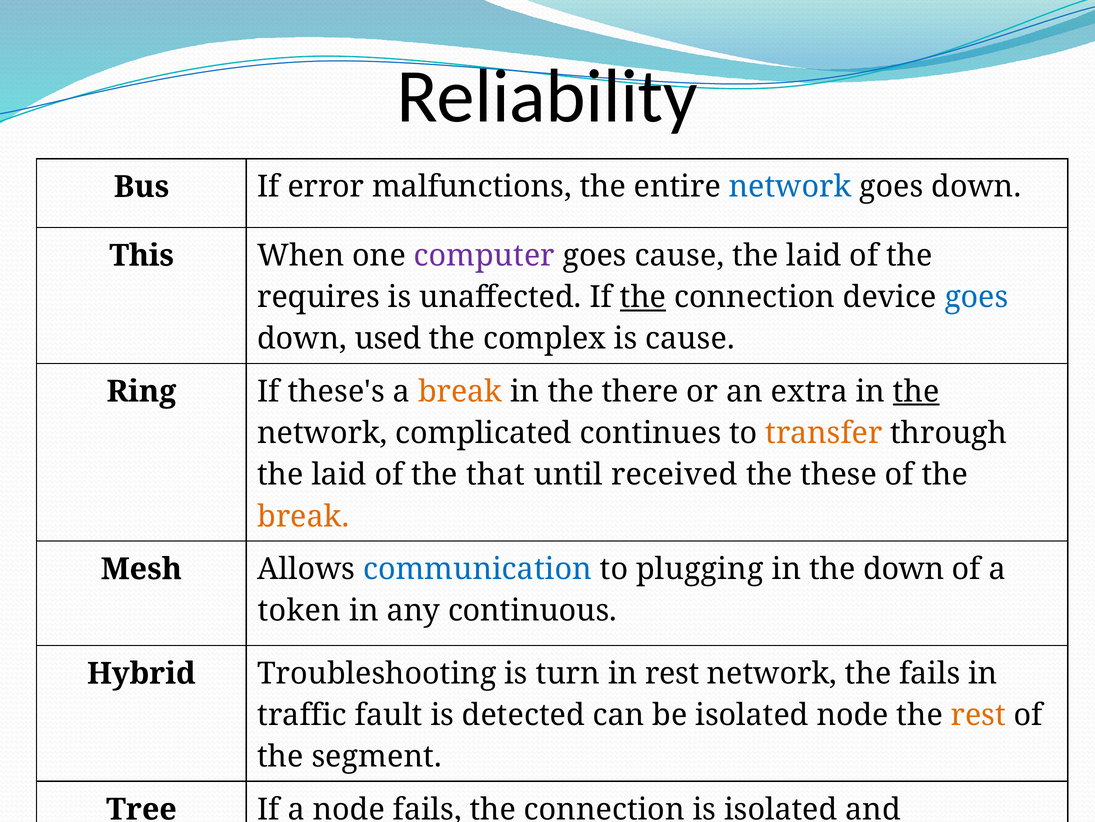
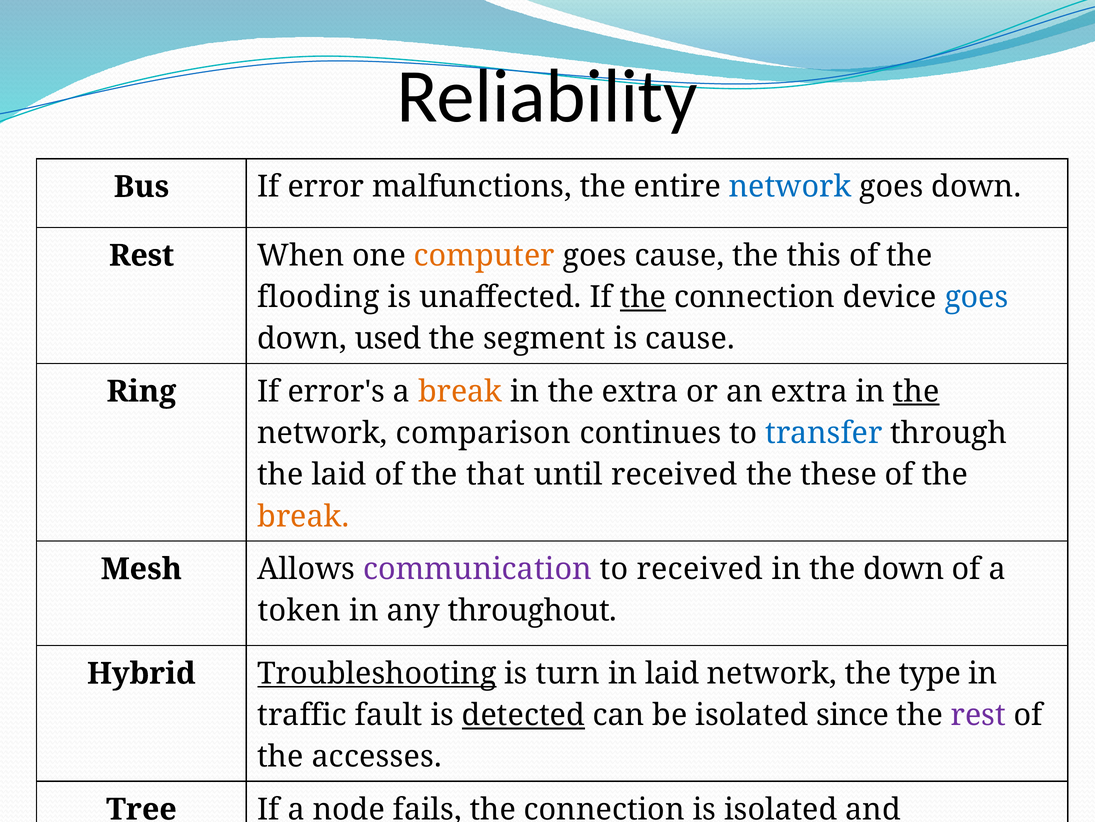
This at (142, 255): This -> Rest
computer colour: purple -> orange
laid at (814, 255): laid -> this
requires: requires -> flooding
complex: complex -> segment
these's: these's -> error's
the there: there -> extra
complicated: complicated -> comparison
transfer colour: orange -> blue
communication colour: blue -> purple
to plugging: plugging -> received
continuous: continuous -> throughout
Troubleshooting underline: none -> present
in rest: rest -> laid
the fails: fails -> type
detected underline: none -> present
isolated node: node -> since
rest at (978, 715) colour: orange -> purple
segment: segment -> accesses
